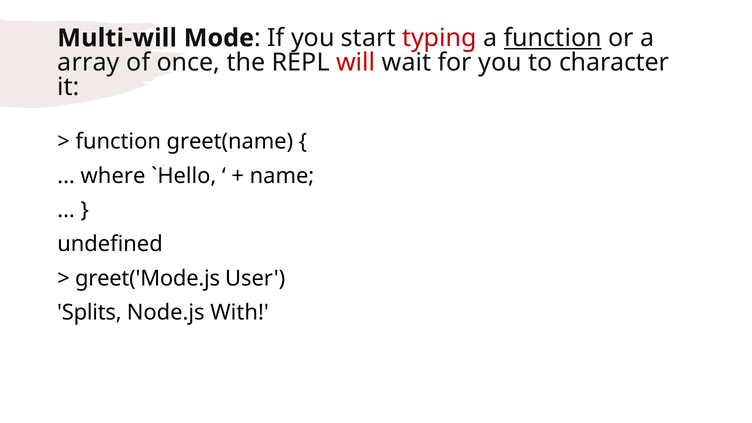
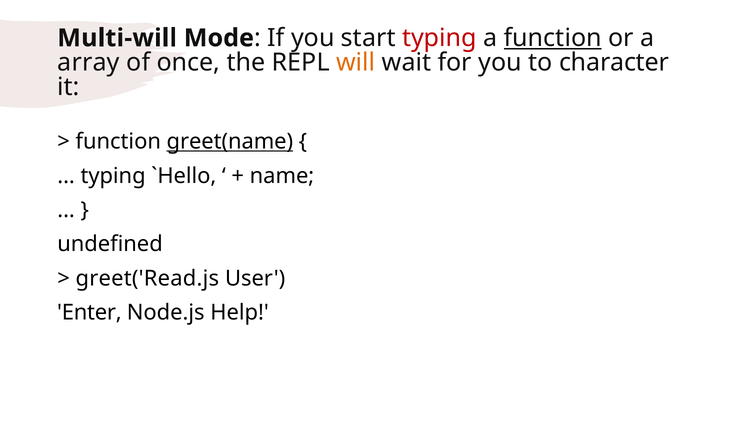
will colour: red -> orange
greet(name underline: none -> present
where at (113, 176): where -> typing
greet('Mode.js: greet('Mode.js -> greet('Read.js
Splits: Splits -> Enter
With: With -> Help
